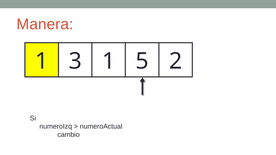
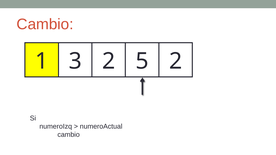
Manera at (45, 24): Manera -> Cambio
3 1: 1 -> 2
